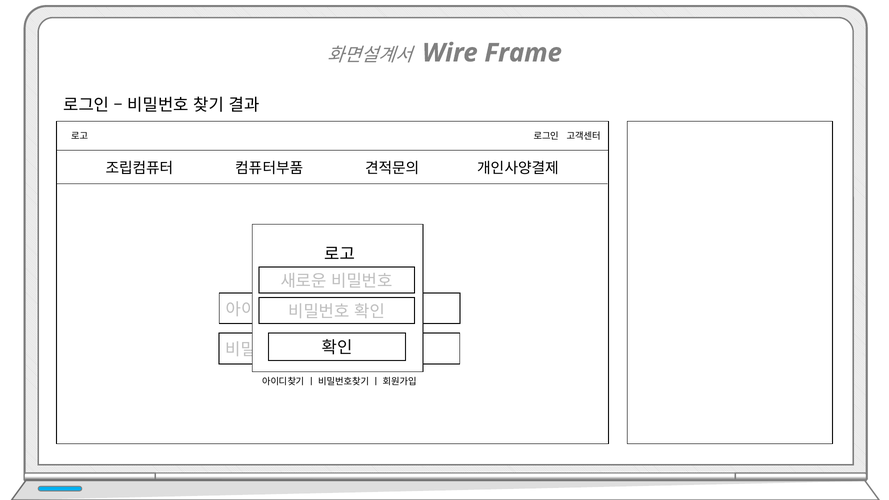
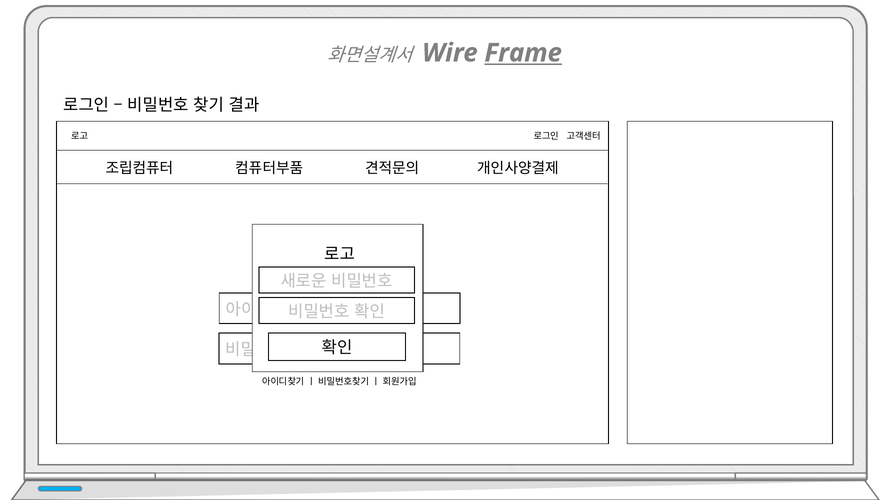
Frame underline: none -> present
